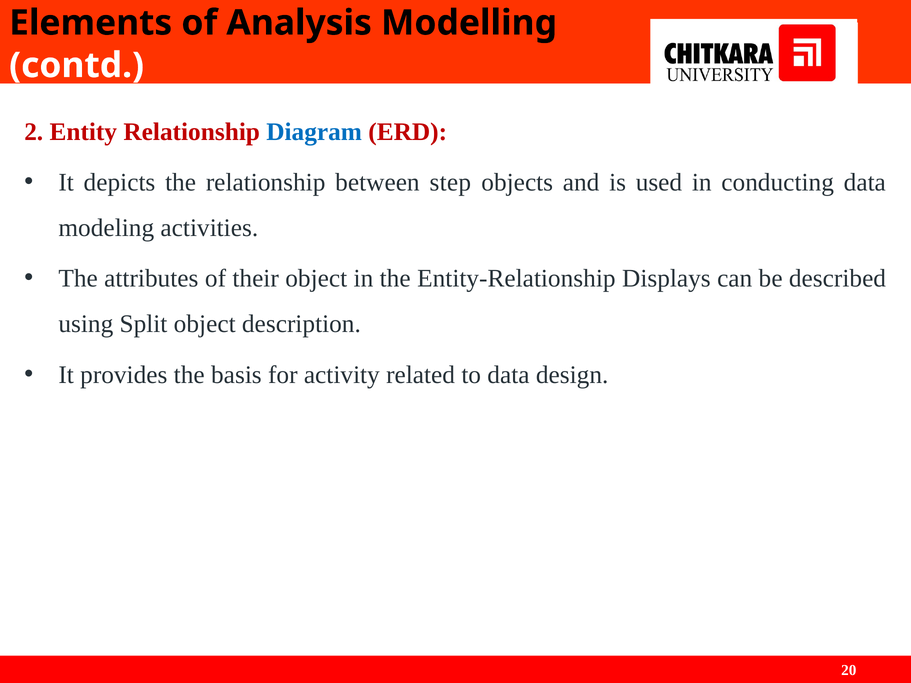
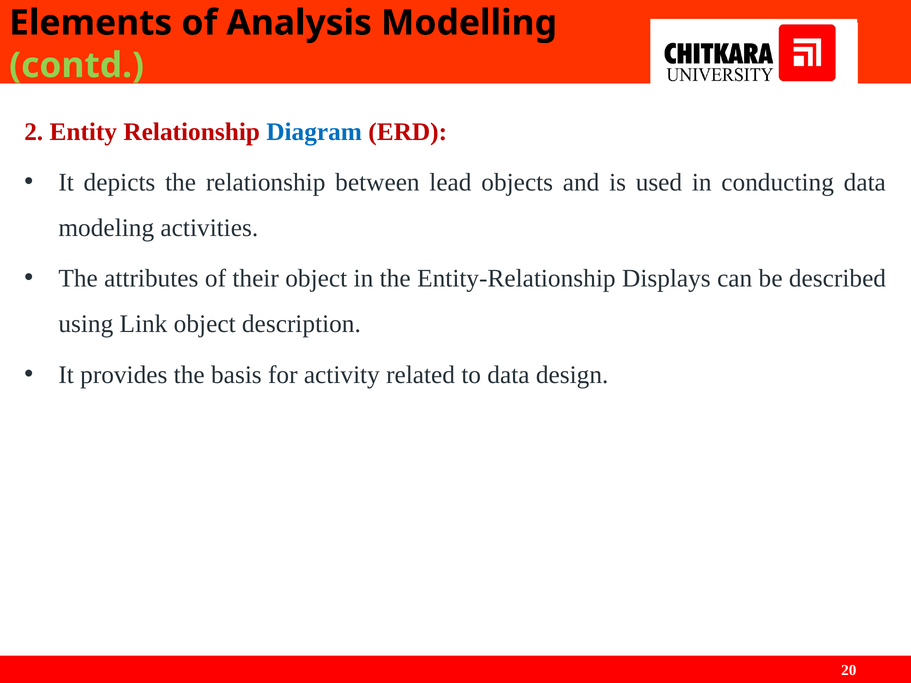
contd colour: white -> light green
step: step -> lead
Split: Split -> Link
